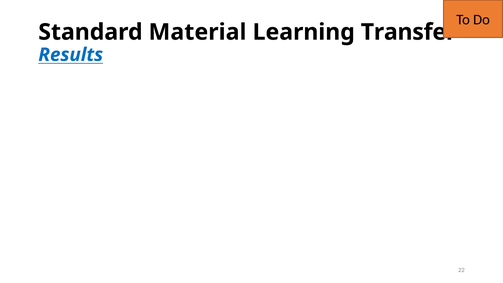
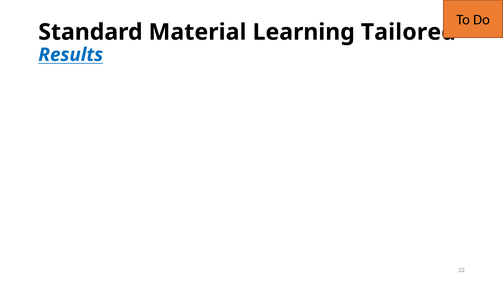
Transfer: Transfer -> Tailored
